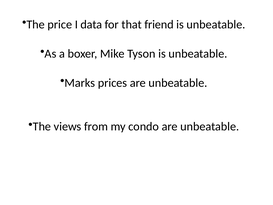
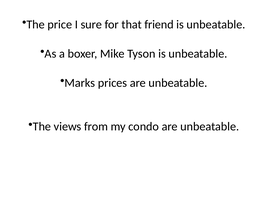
data: data -> sure
